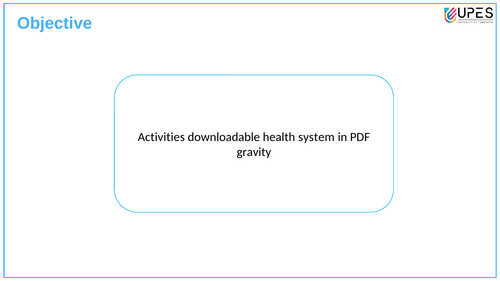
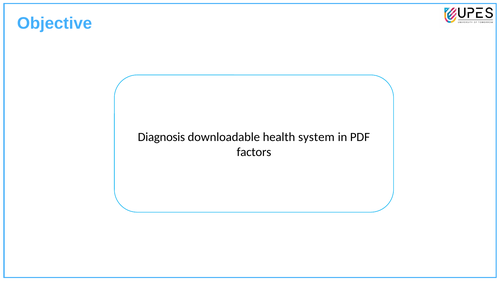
Activities: Activities -> Diagnosis
gravity: gravity -> factors
